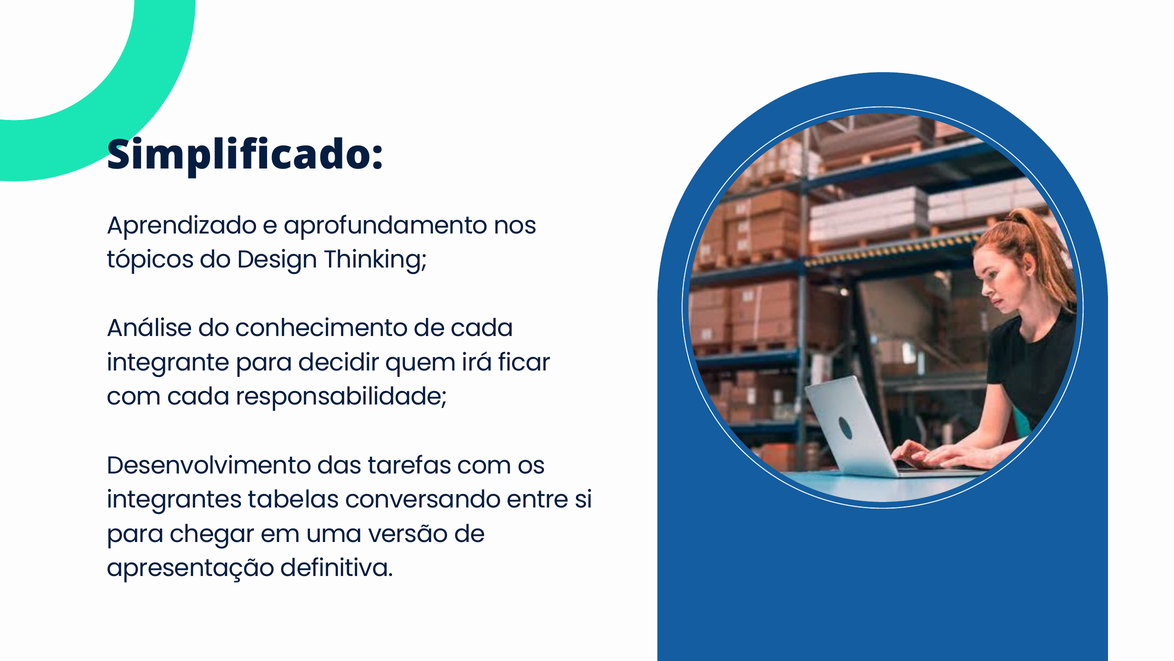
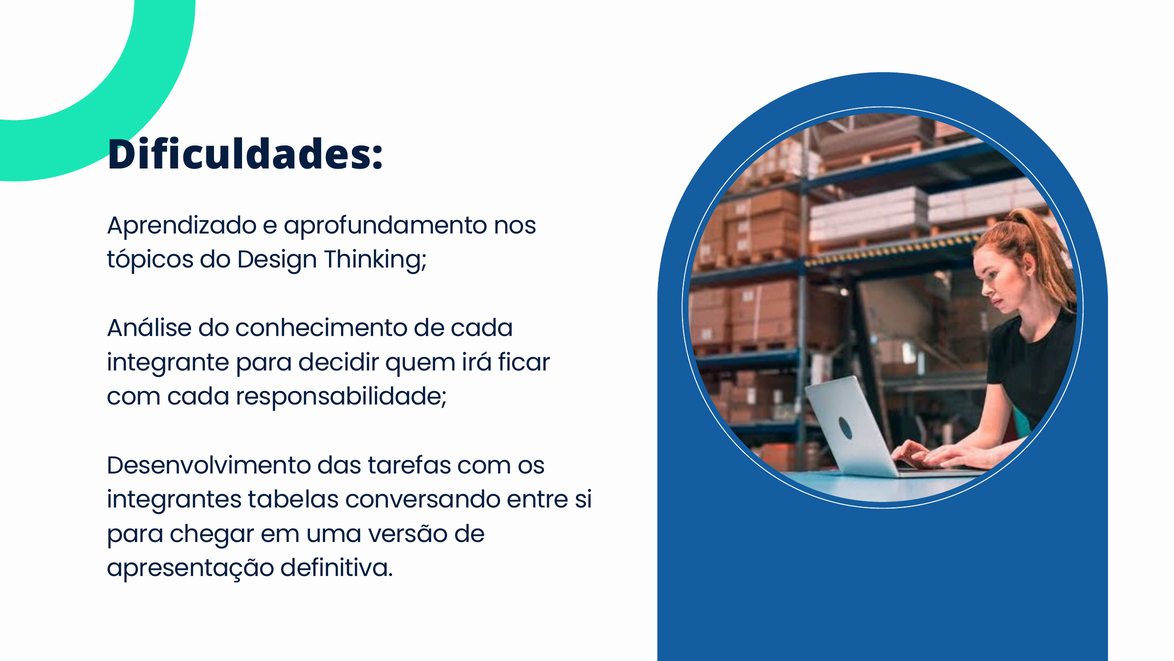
Simplificado: Simplificado -> Dificuldades
